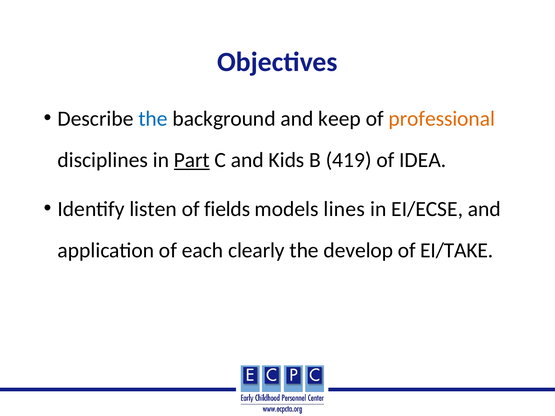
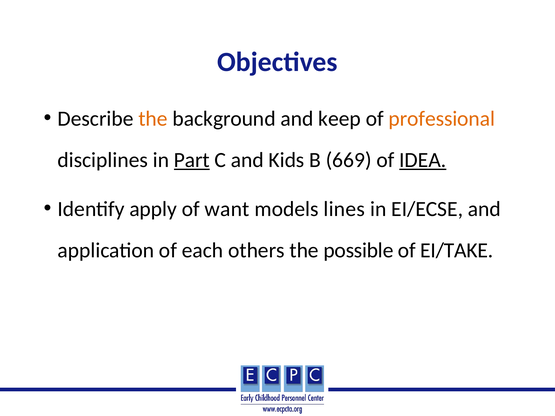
the at (153, 119) colour: blue -> orange
419: 419 -> 669
IDEA underline: none -> present
listen: listen -> apply
fields: fields -> want
clearly: clearly -> others
develop: develop -> possible
